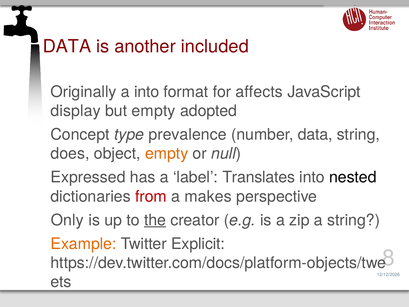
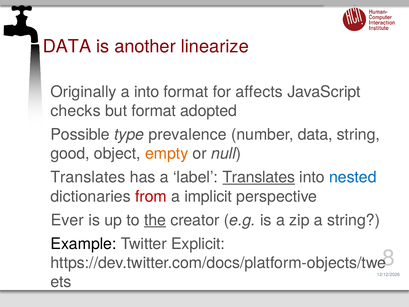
included: included -> linearize
display: display -> checks
but empty: empty -> format
Concept: Concept -> Possible
does: does -> good
Expressed at (88, 177): Expressed -> Translates
Translates at (259, 177) underline: none -> present
nested colour: black -> blue
makes: makes -> implicit
Only: Only -> Ever
Example colour: orange -> black
